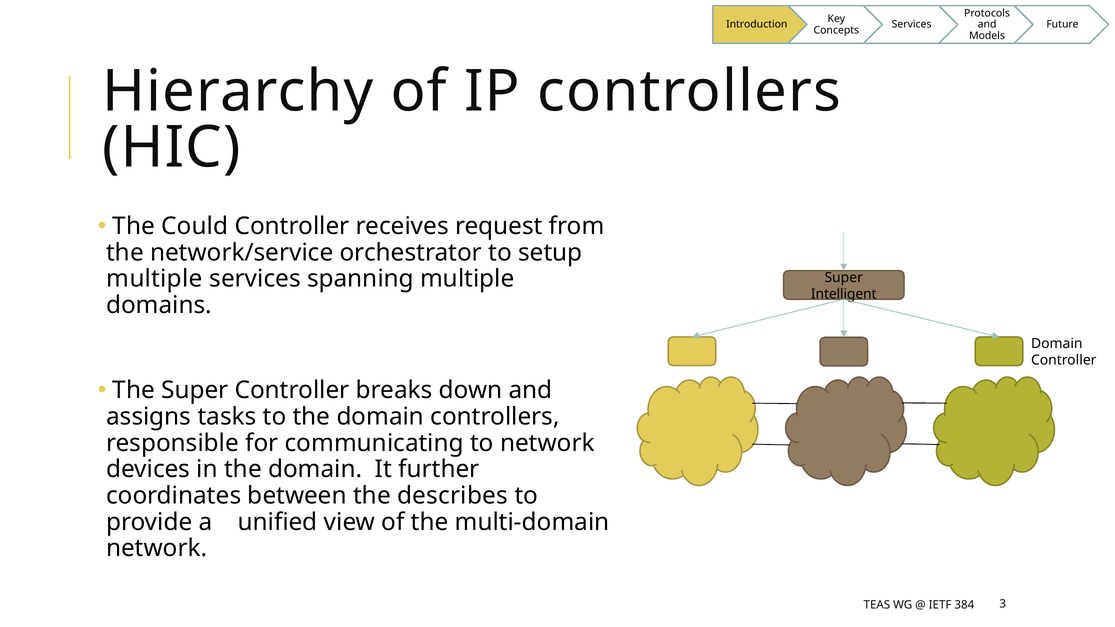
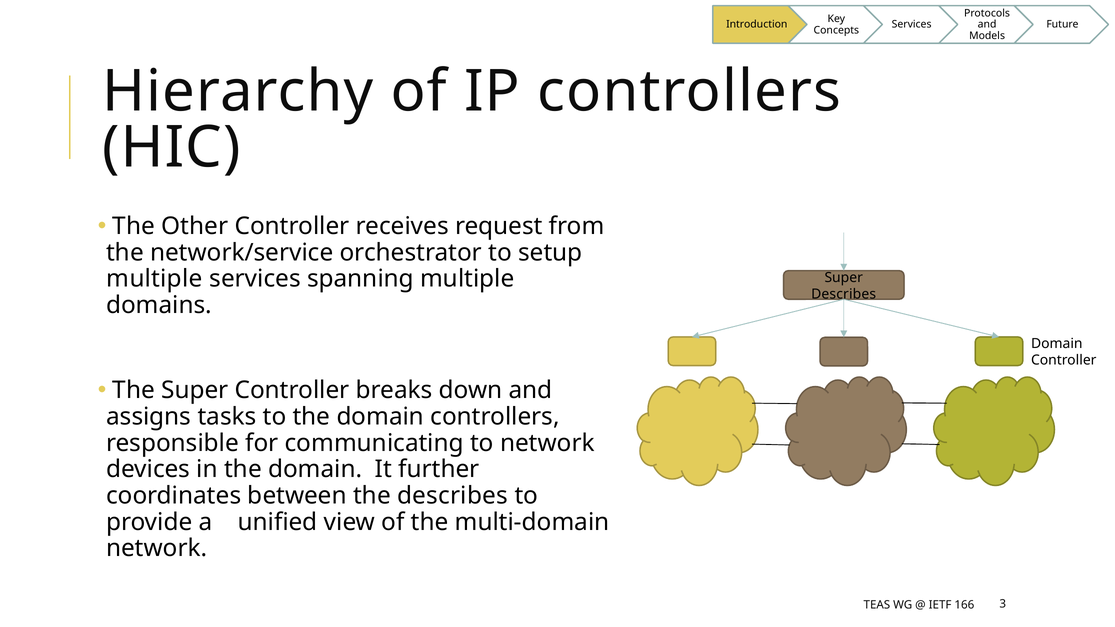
Could: Could -> Other
Intelligent at (844, 294): Intelligent -> Describes
384: 384 -> 166
